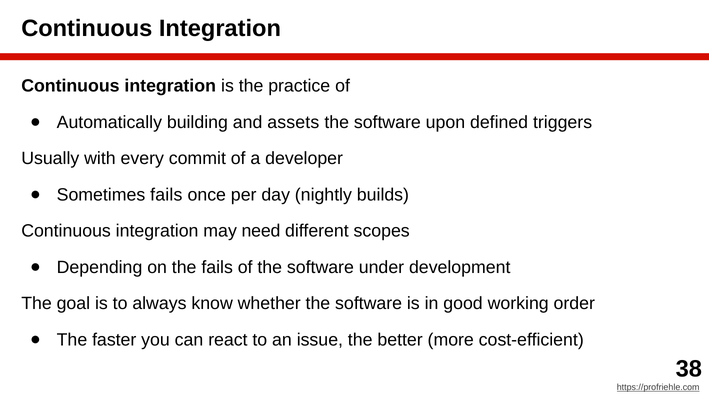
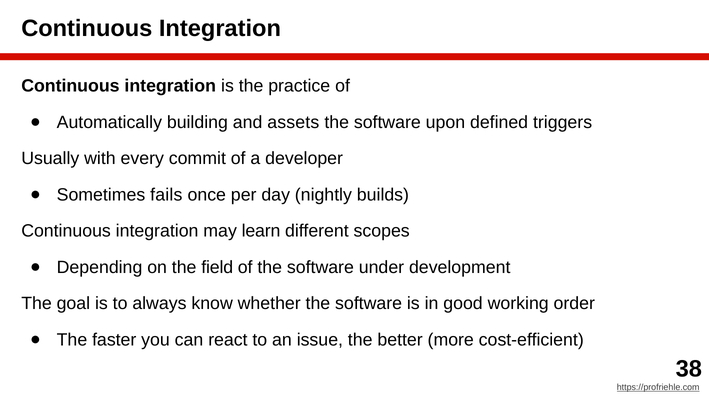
need: need -> learn
the fails: fails -> field
